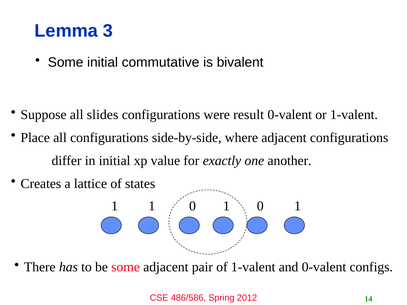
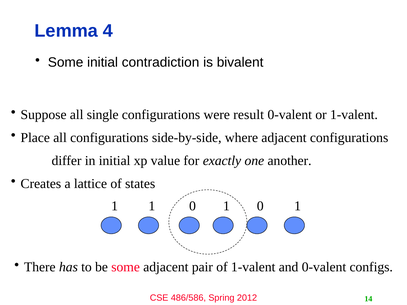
3: 3 -> 4
commutative: commutative -> contradiction
slides: slides -> single
